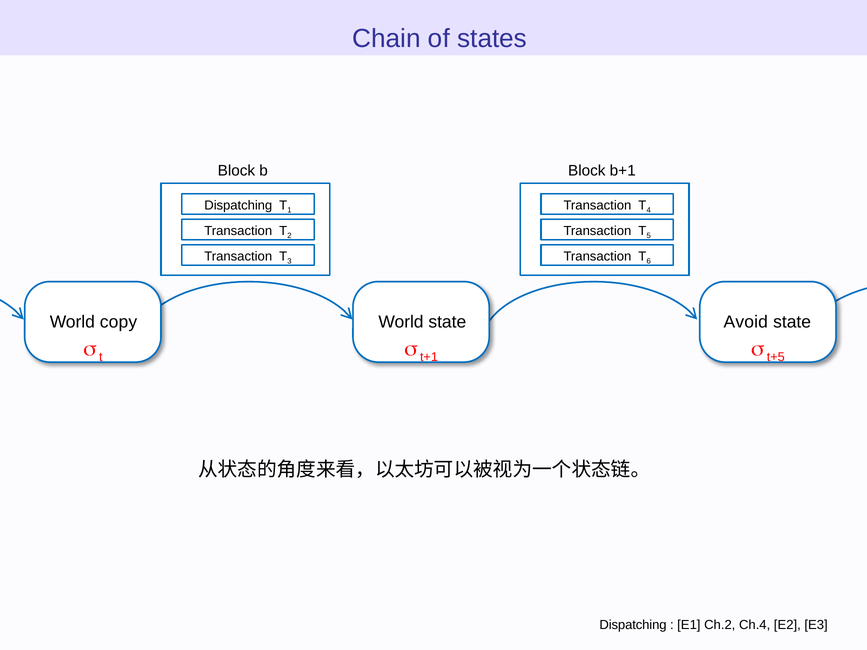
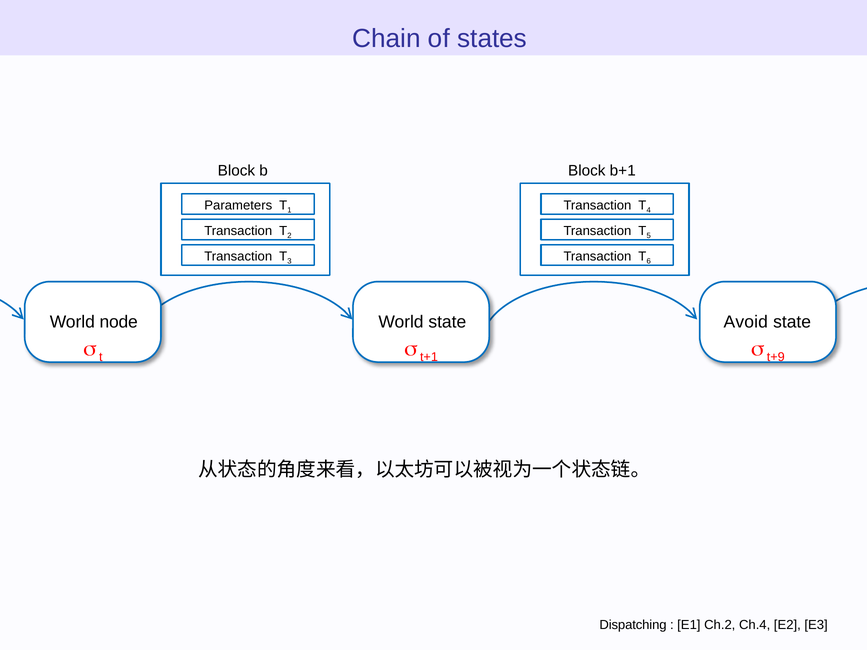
Dispatching at (238, 205): Dispatching -> Parameters
copy: copy -> node
t+5: t+5 -> t+9
